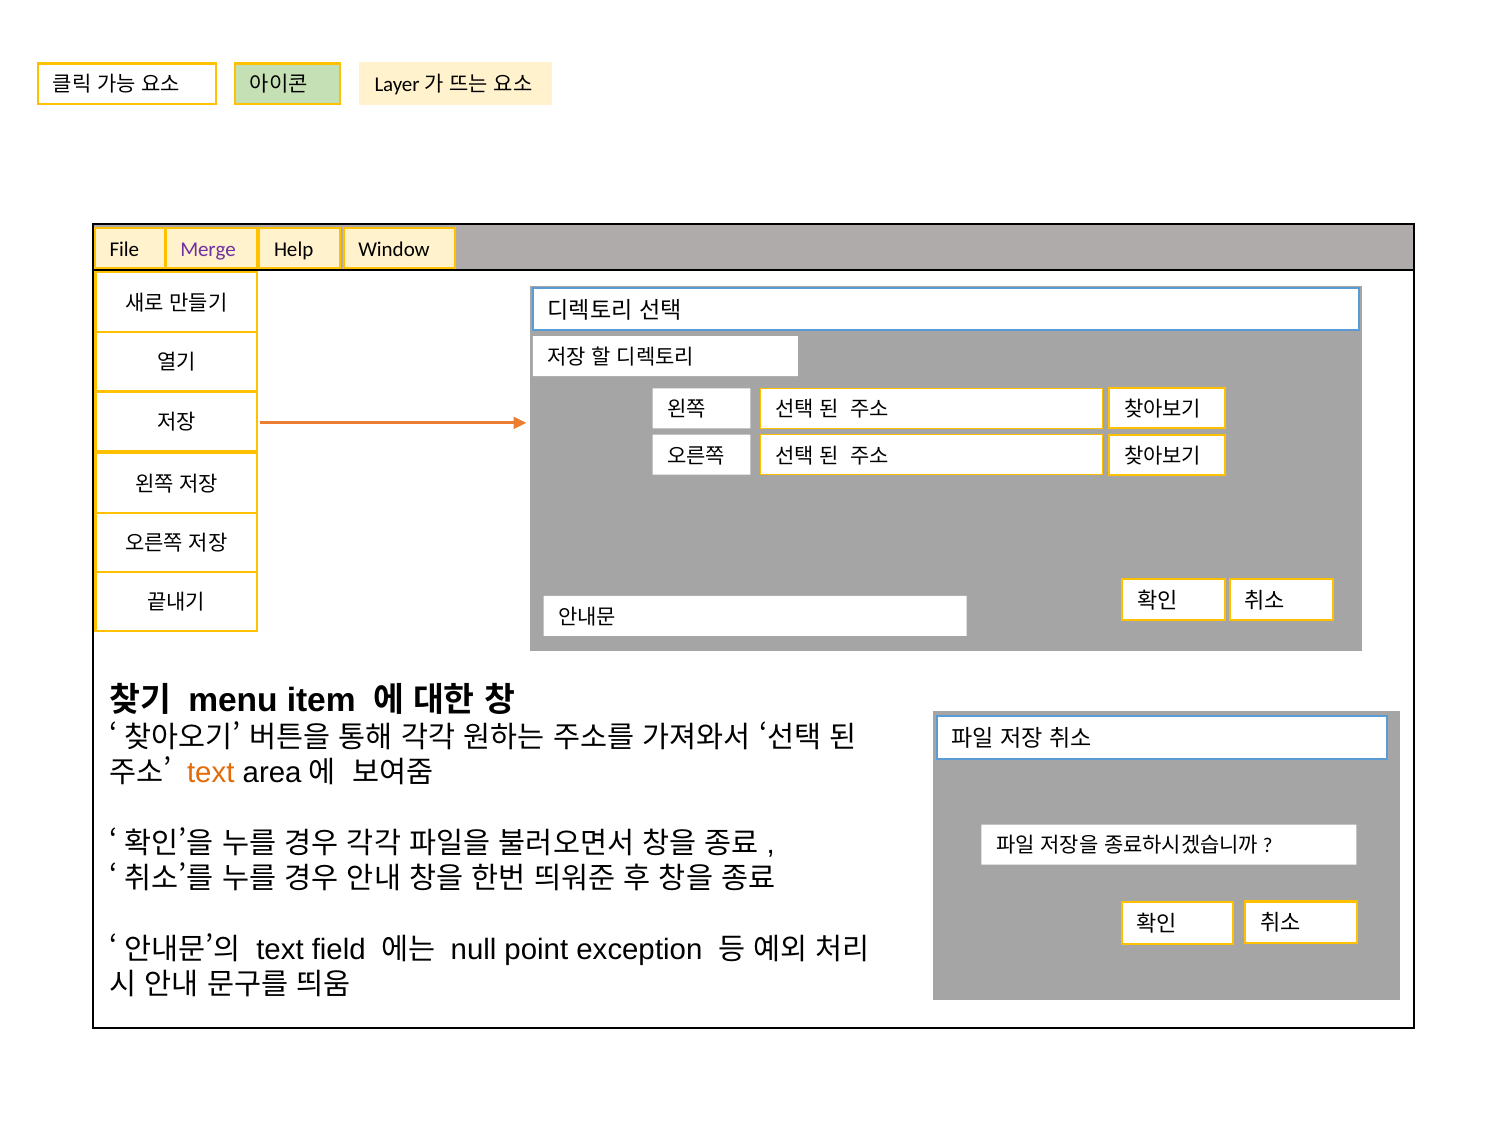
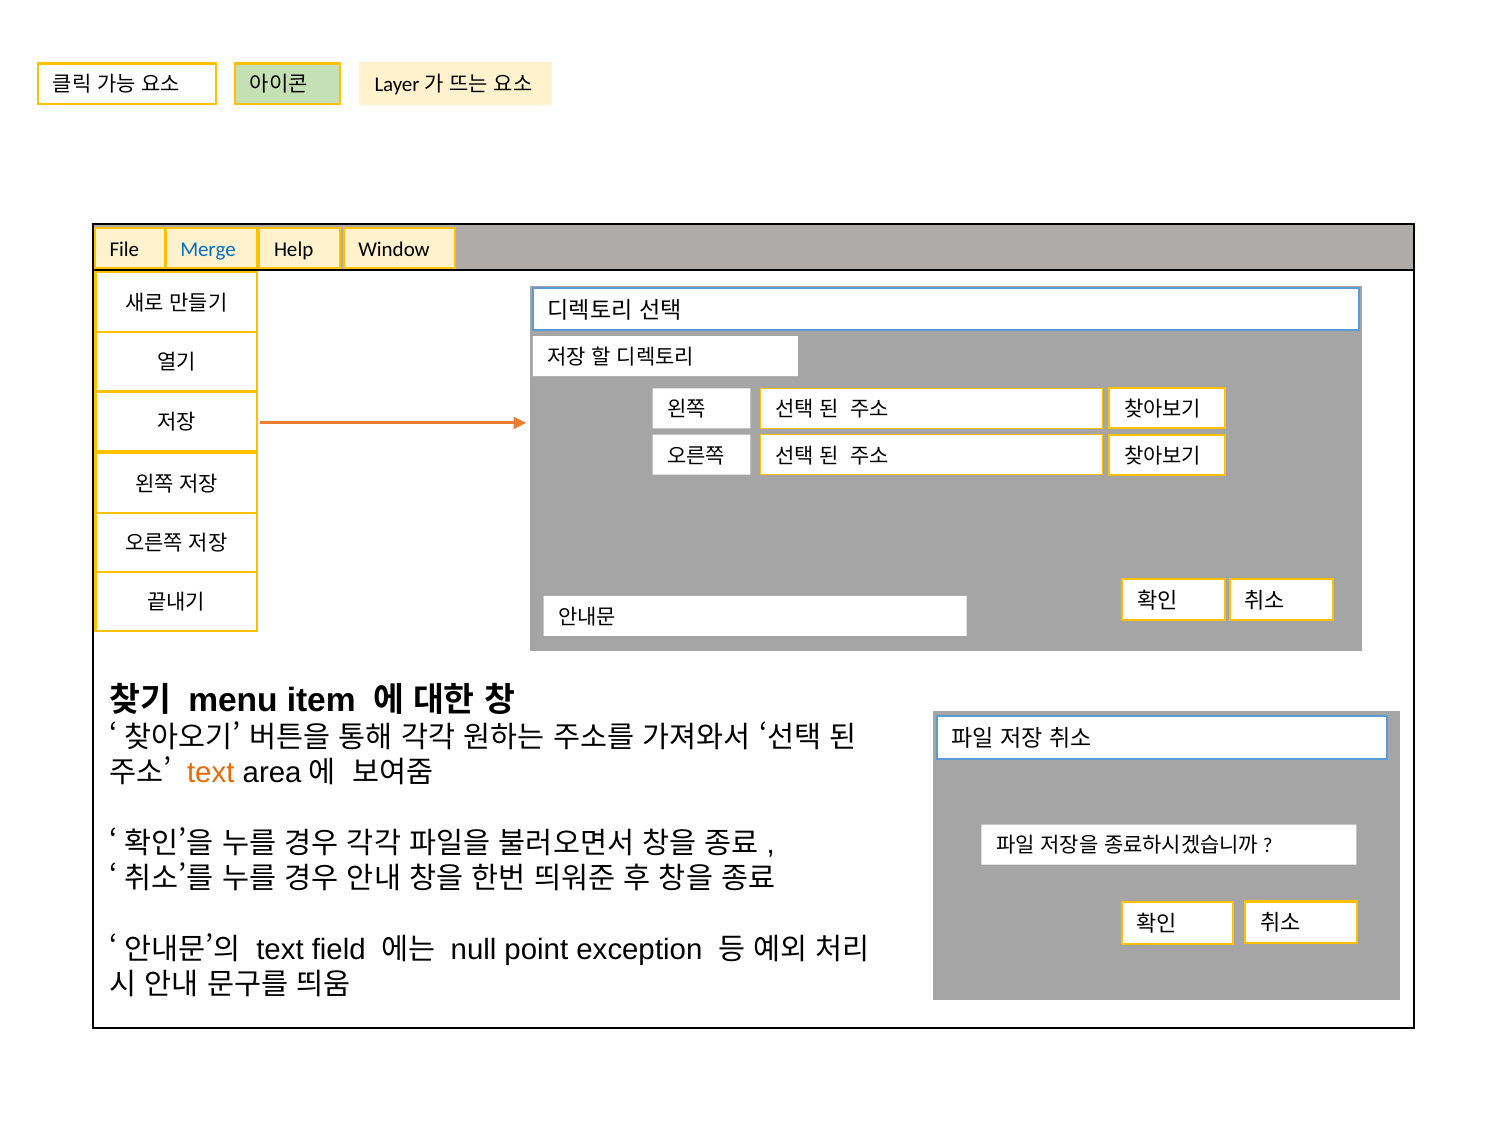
Merge colour: purple -> blue
